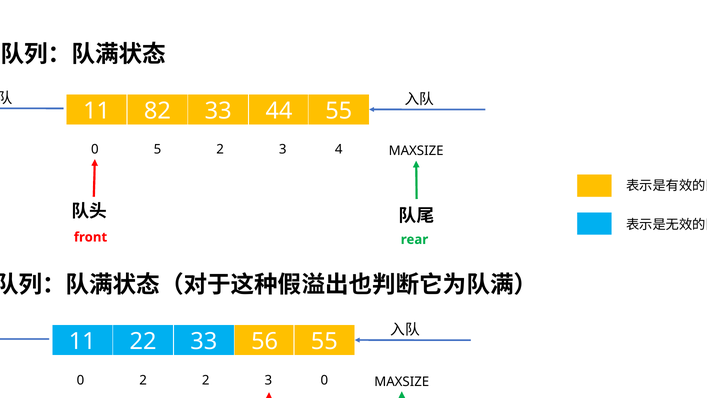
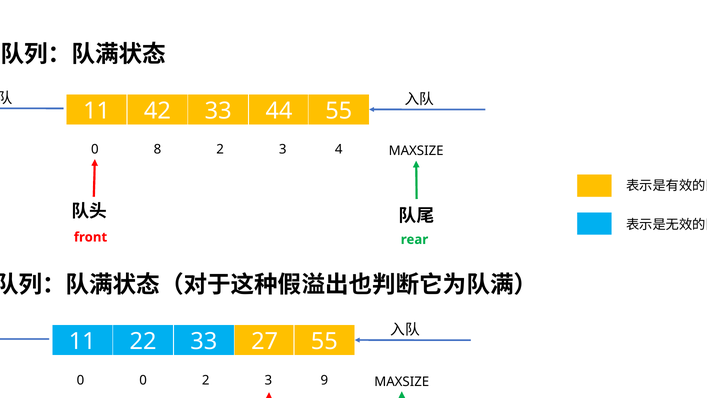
82: 82 -> 42
5: 5 -> 8
56: 56 -> 27
0 2: 2 -> 0
3 0: 0 -> 9
